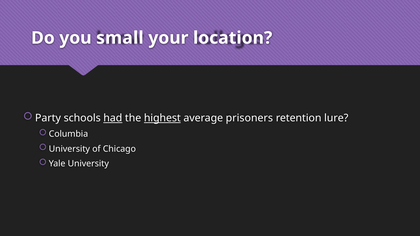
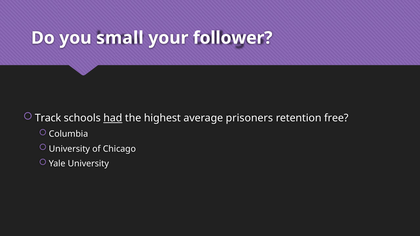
location: location -> follower
Party: Party -> Track
highest underline: present -> none
lure: lure -> free
